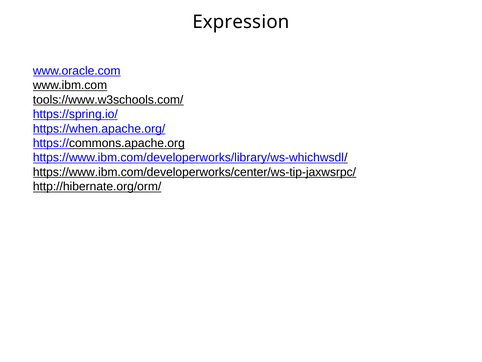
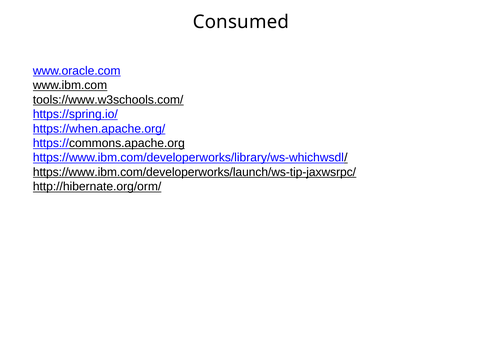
Expression: Expression -> Consumed
https://www.ibm.com/developerworks/center/ws-tip-jaxwsrpc/: https://www.ibm.com/developerworks/center/ws-tip-jaxwsrpc/ -> https://www.ibm.com/developerworks/launch/ws-tip-jaxwsrpc/
